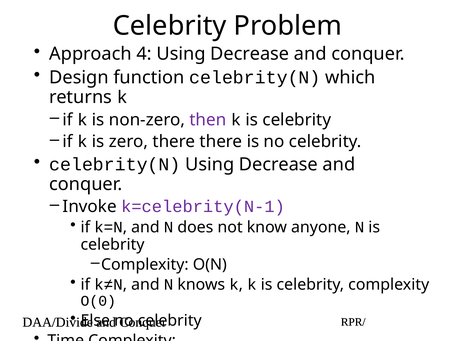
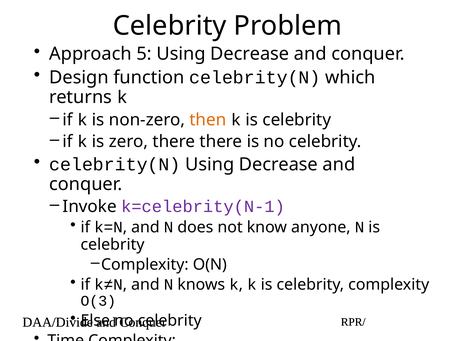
4: 4 -> 5
then colour: purple -> orange
O(0: O(0 -> O(3
